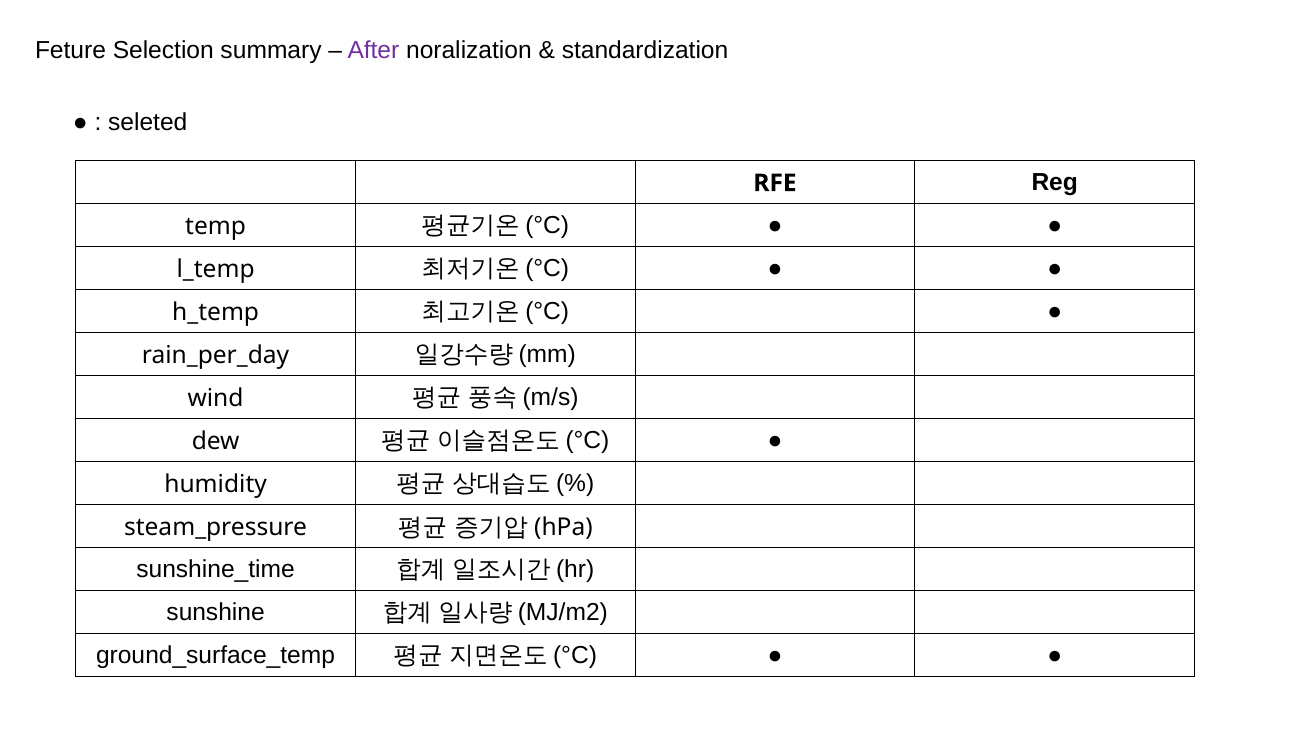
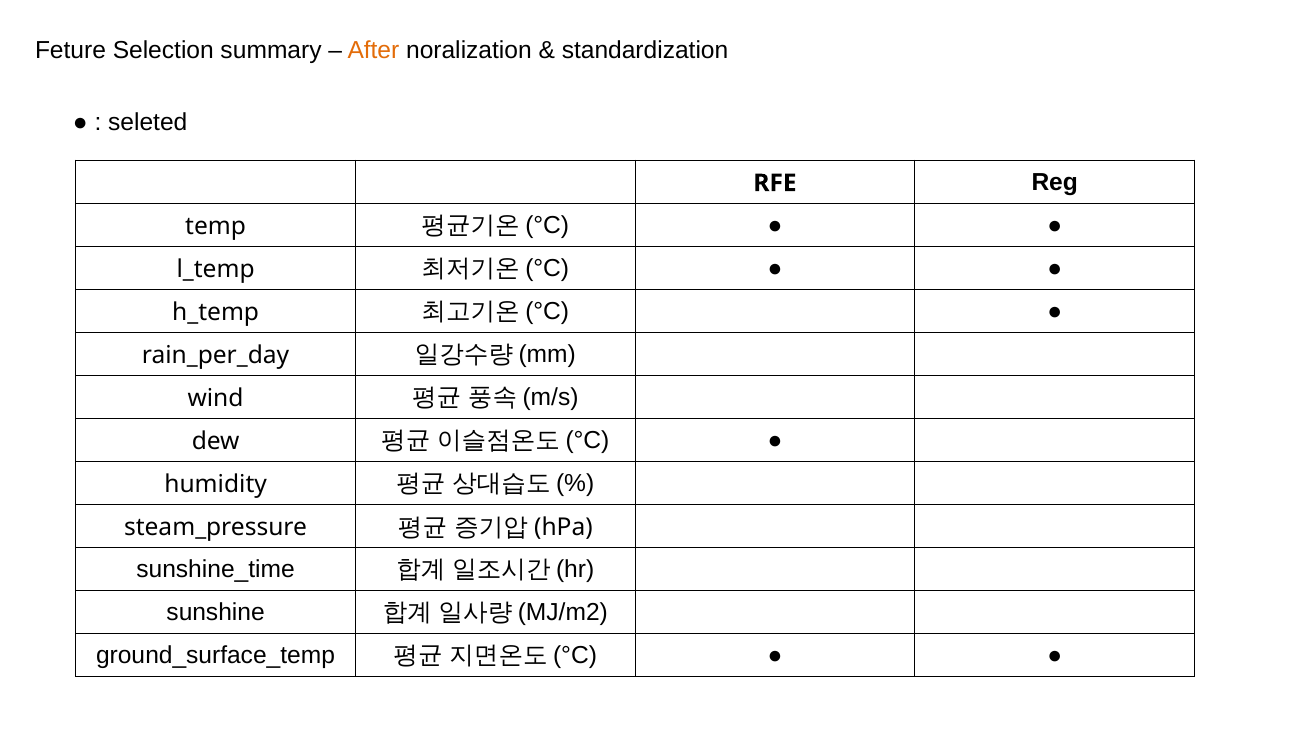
After colour: purple -> orange
